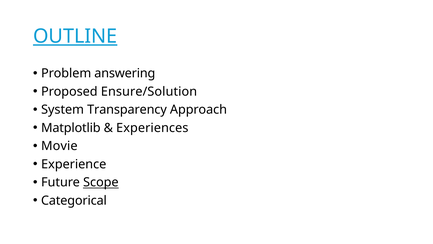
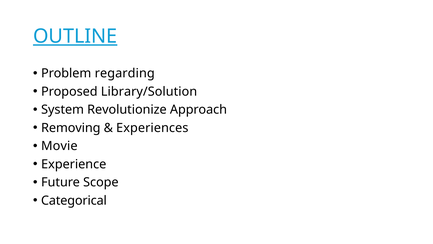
answering: answering -> regarding
Ensure/Solution: Ensure/Solution -> Library/Solution
Transparency: Transparency -> Revolutionize
Matplotlib: Matplotlib -> Removing
Scope underline: present -> none
